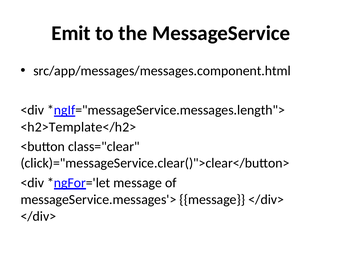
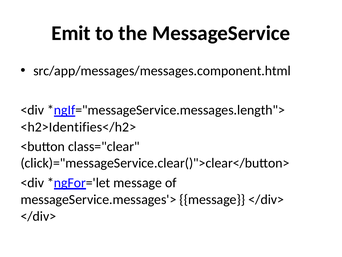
<h2>Template</h2>: <h2>Template</h2> -> <h2>Identifies</h2>
